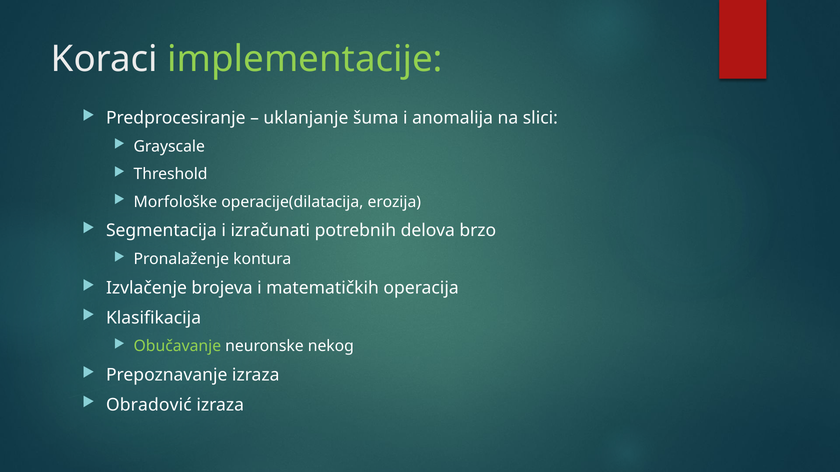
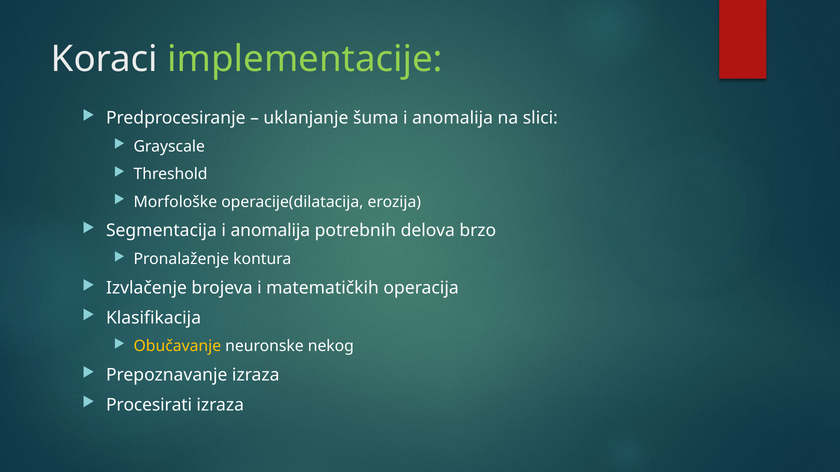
Segmentacija i izračunati: izračunati -> anomalija
Obučavanje colour: light green -> yellow
Obradović: Obradović -> Procesirati
